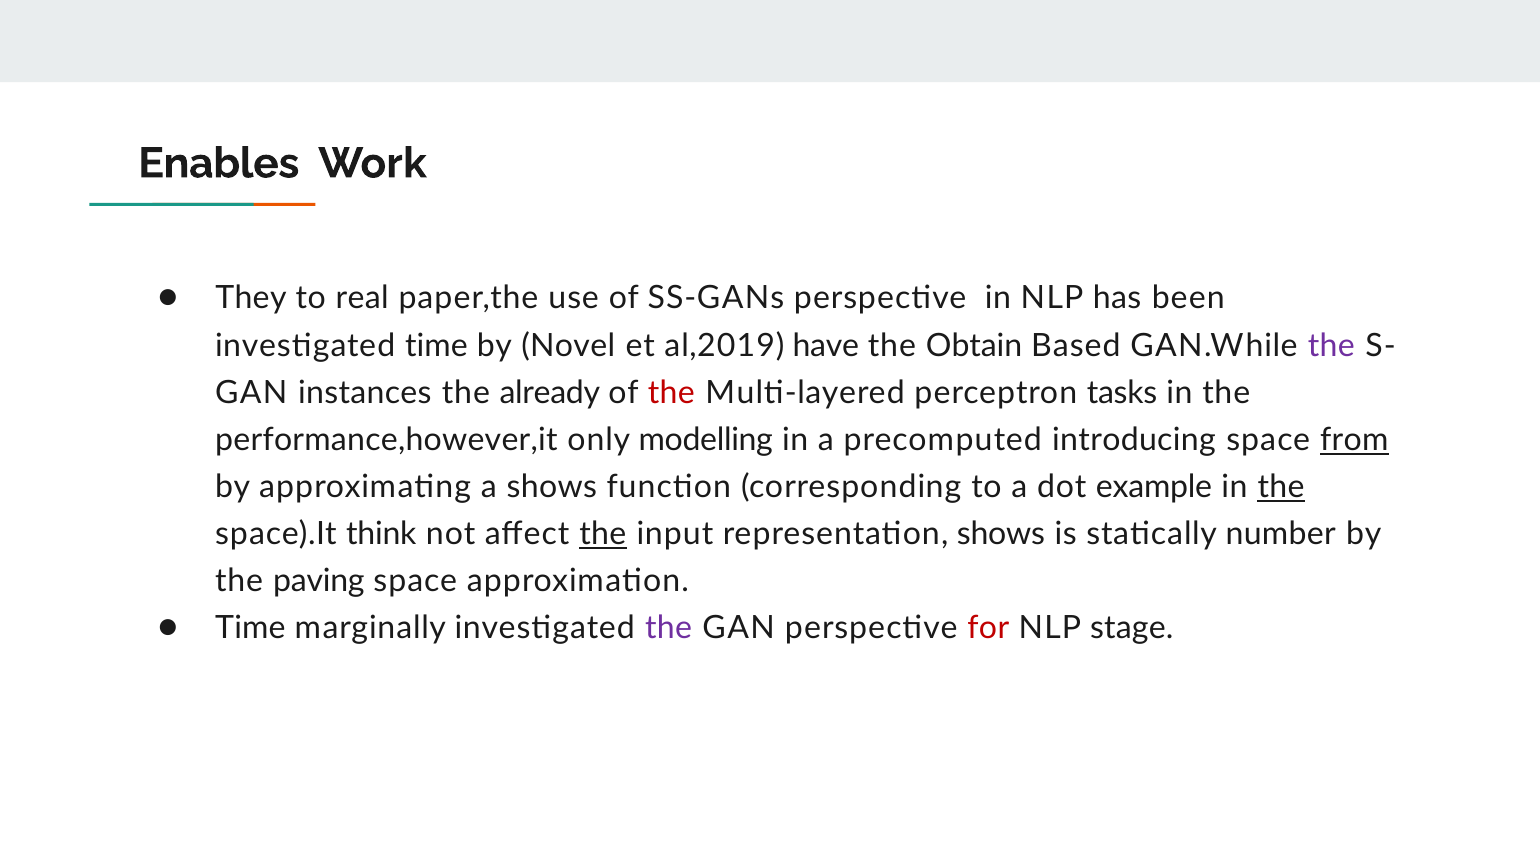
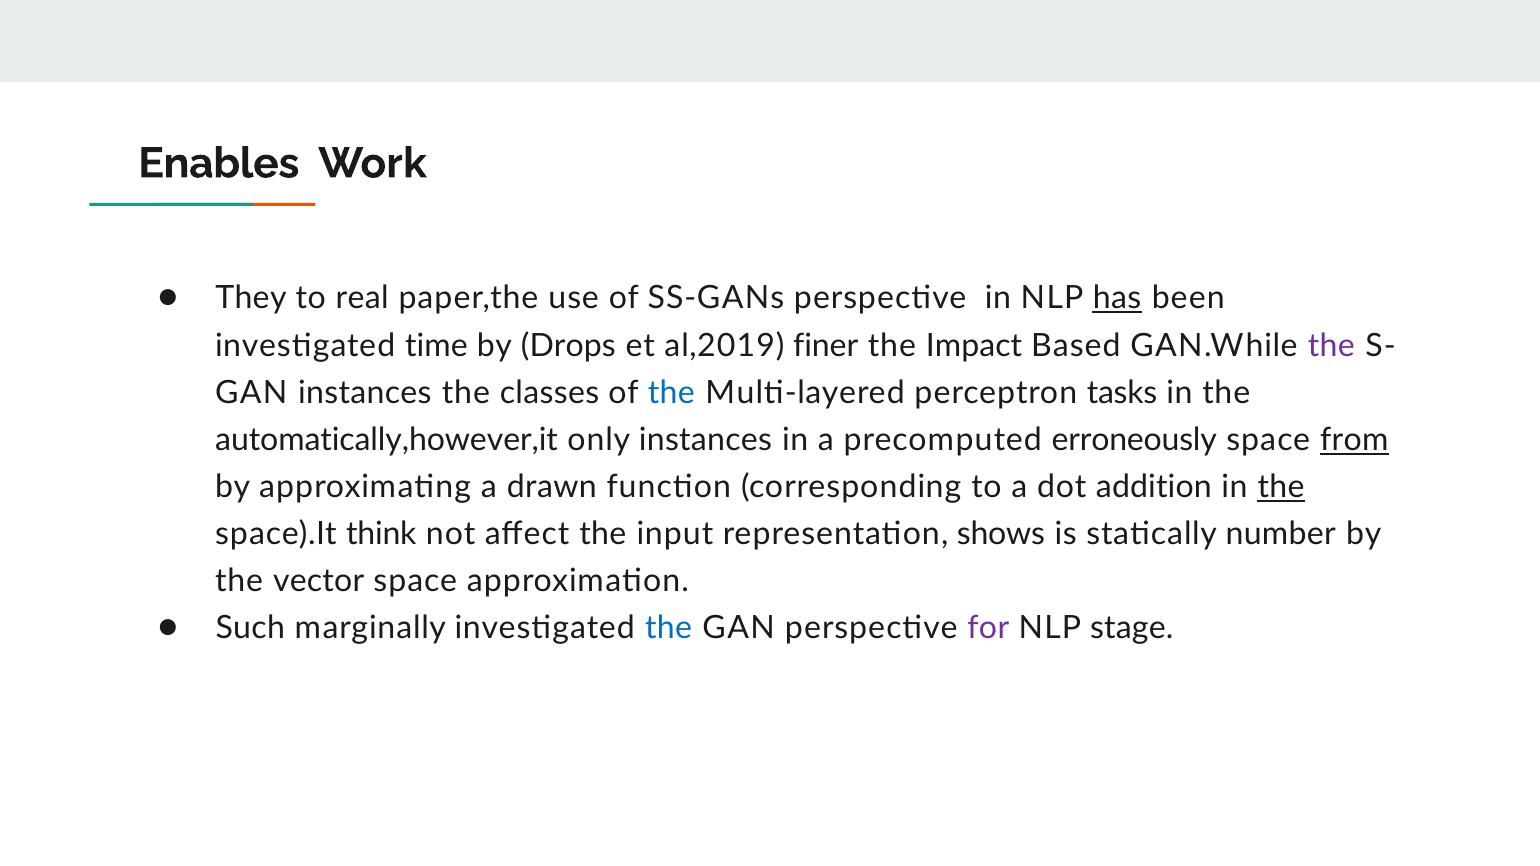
has underline: none -> present
Novel: Novel -> Drops
have: have -> finer
Obtain: Obtain -> Impact
already: already -> classes
the at (671, 393) colour: red -> blue
performance,however,it: performance,however,it -> automatically,however,it
only modelling: modelling -> instances
introducing: introducing -> erroneously
a shows: shows -> drawn
example: example -> addition
the at (603, 534) underline: present -> none
paving: paving -> vector
Time at (250, 629): Time -> Such
the at (669, 629) colour: purple -> blue
for colour: red -> purple
